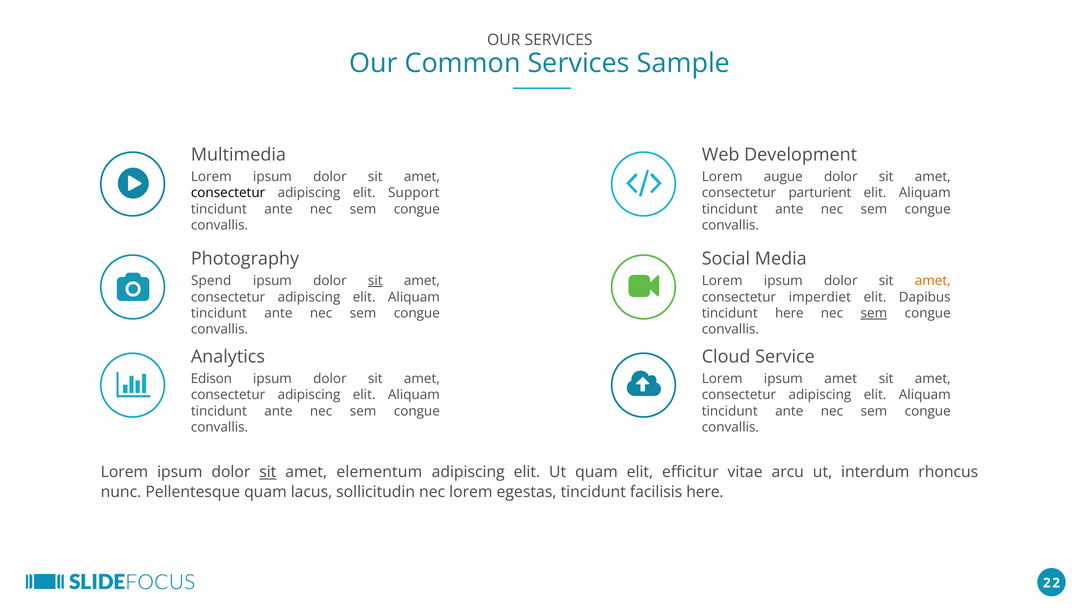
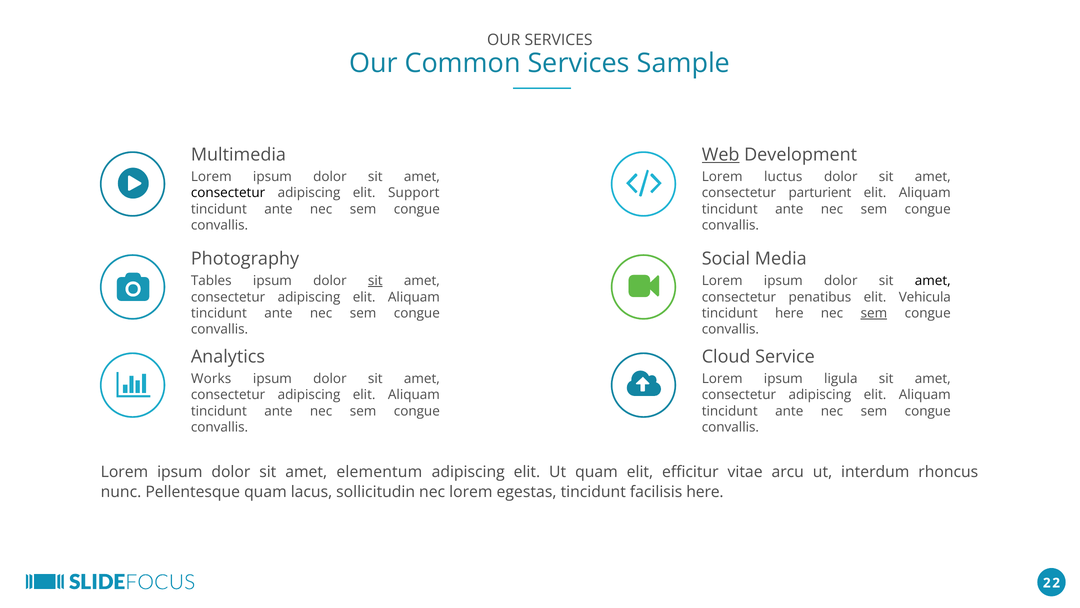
Web underline: none -> present
augue: augue -> luctus
Spend: Spend -> Tables
amet at (933, 281) colour: orange -> black
imperdiet: imperdiet -> penatibus
Dapibus: Dapibus -> Vehicula
Edison: Edison -> Works
ipsum amet: amet -> ligula
sit at (268, 472) underline: present -> none
